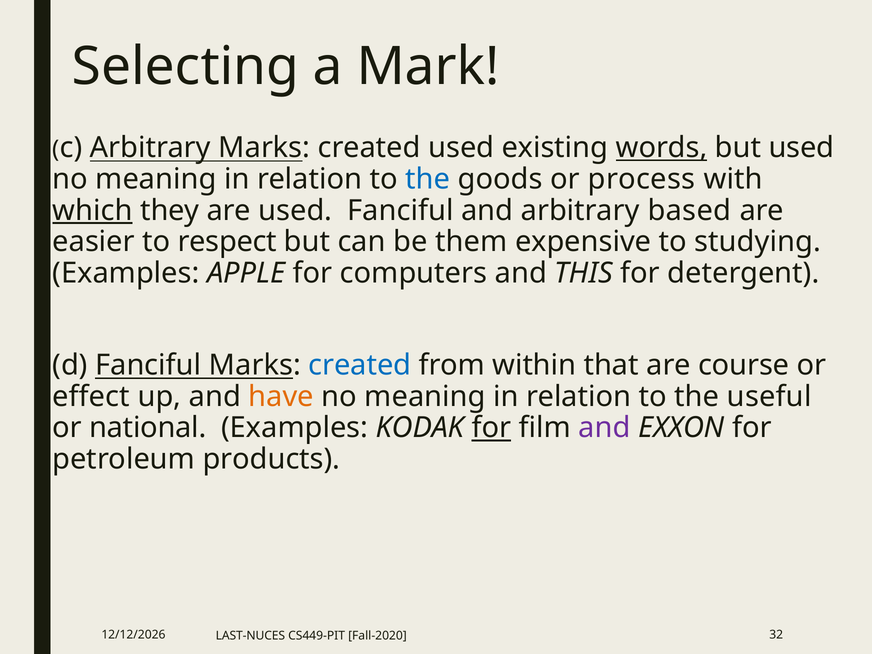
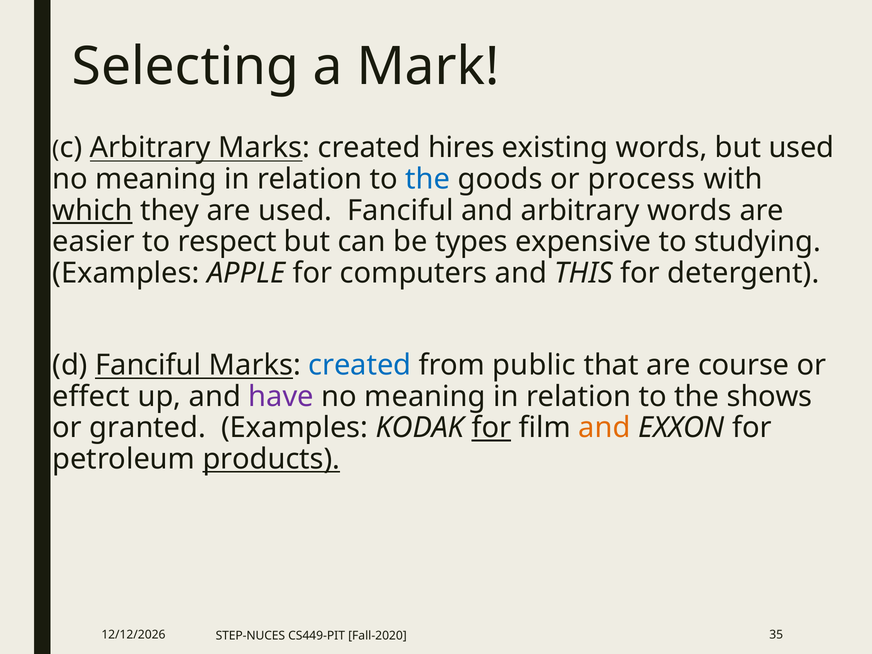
created used: used -> hires
words at (662, 148) underline: present -> none
arbitrary based: based -> words
them: them -> types
within: within -> public
have colour: orange -> purple
useful: useful -> shows
national: national -> granted
and at (604, 428) colour: purple -> orange
products underline: none -> present
LAST-NUCES: LAST-NUCES -> STEP-NUCES
32: 32 -> 35
